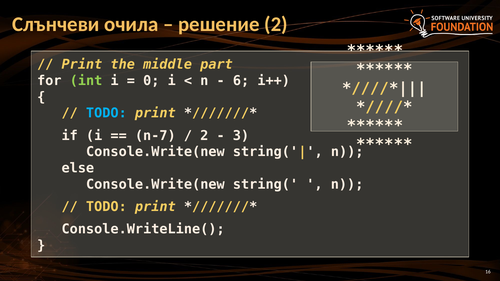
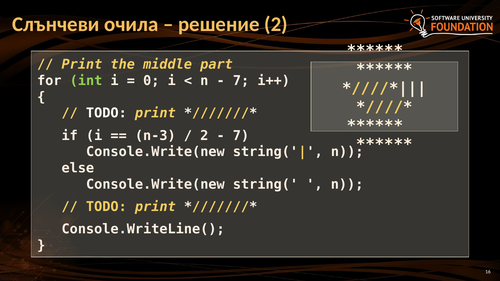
6 at (241, 81): 6 -> 7
TODO at (106, 113) colour: light blue -> white
n-7: n-7 -> n-3
3 at (241, 136): 3 -> 7
